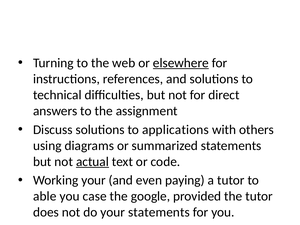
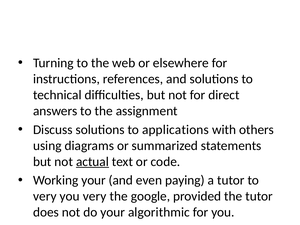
elsewhere underline: present -> none
able at (45, 196): able -> very
you case: case -> very
your statements: statements -> algorithmic
